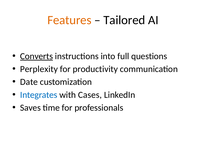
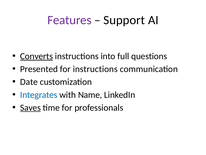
Features colour: orange -> purple
Tailored: Tailored -> Support
Perplexity: Perplexity -> Presented
for productivity: productivity -> instructions
Cases: Cases -> Name
Saves underline: none -> present
